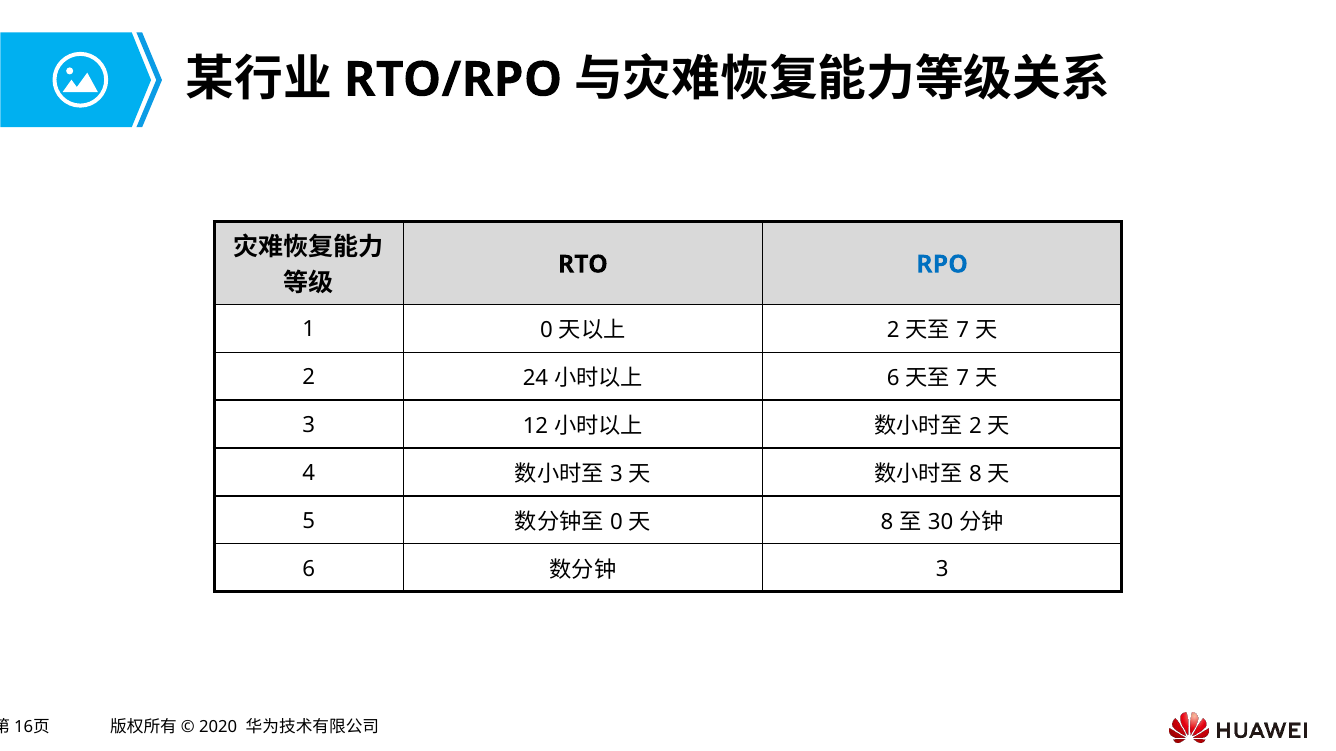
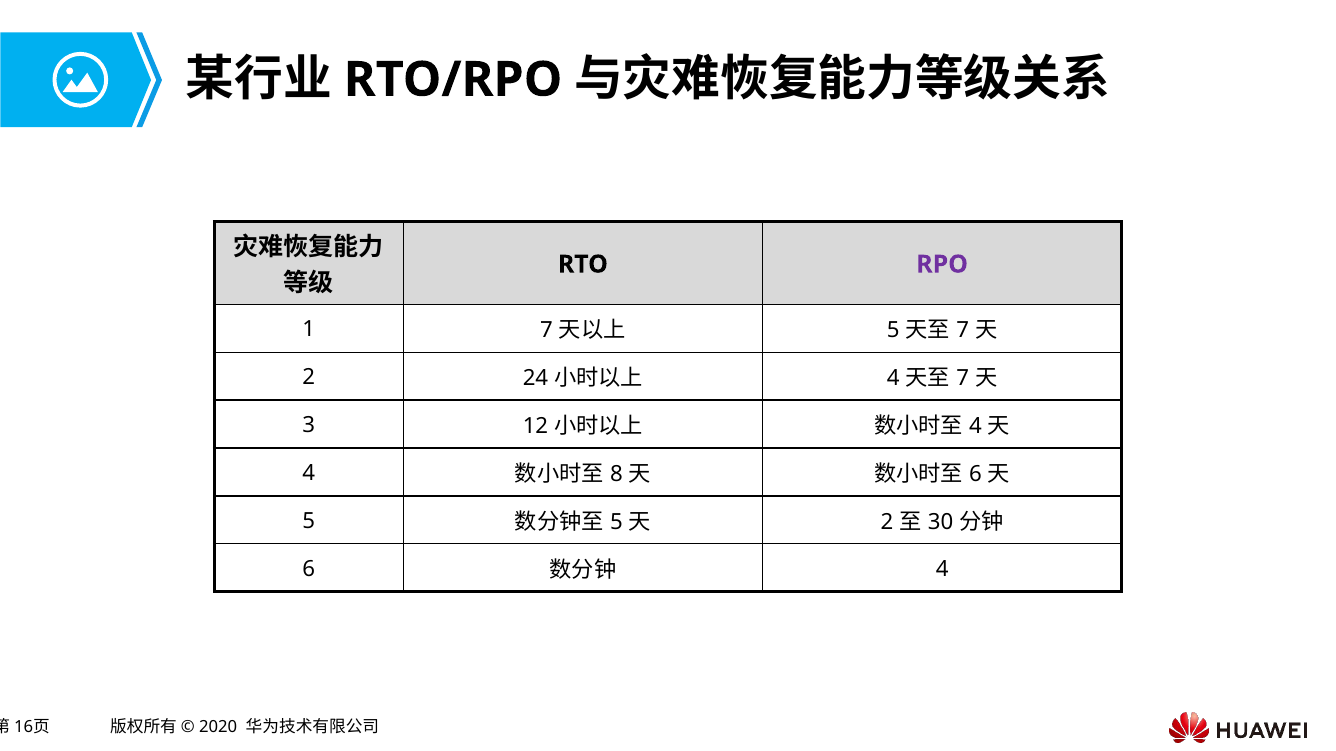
RPO colour: blue -> purple
1 0: 0 -> 7
2 at (893, 331): 2 -> 5
6 at (893, 379): 6 -> 4
2 at (976, 427): 2 -> 4
3 at (616, 475): 3 -> 8
8 at (976, 475): 8 -> 6
0 at (616, 522): 0 -> 5
8 at (887, 522): 8 -> 2
3 at (942, 569): 3 -> 4
